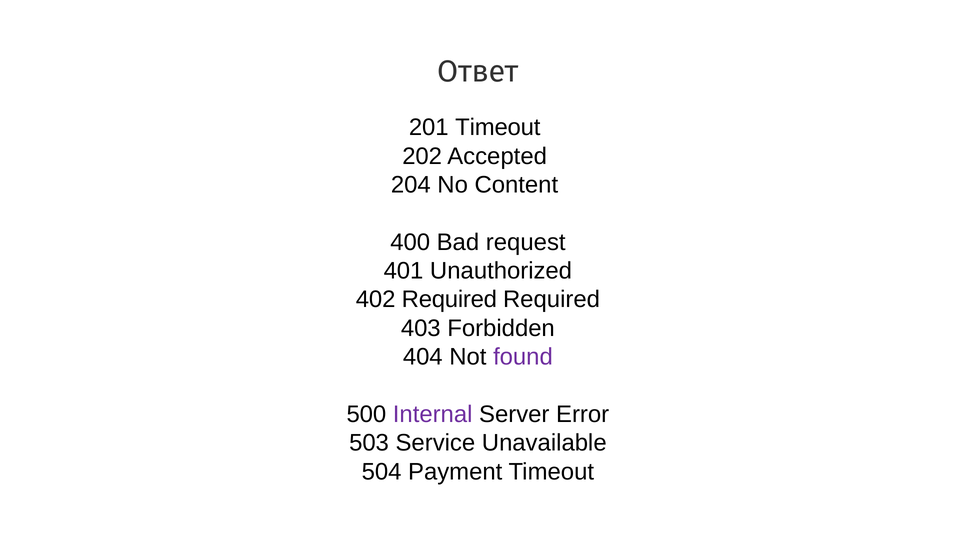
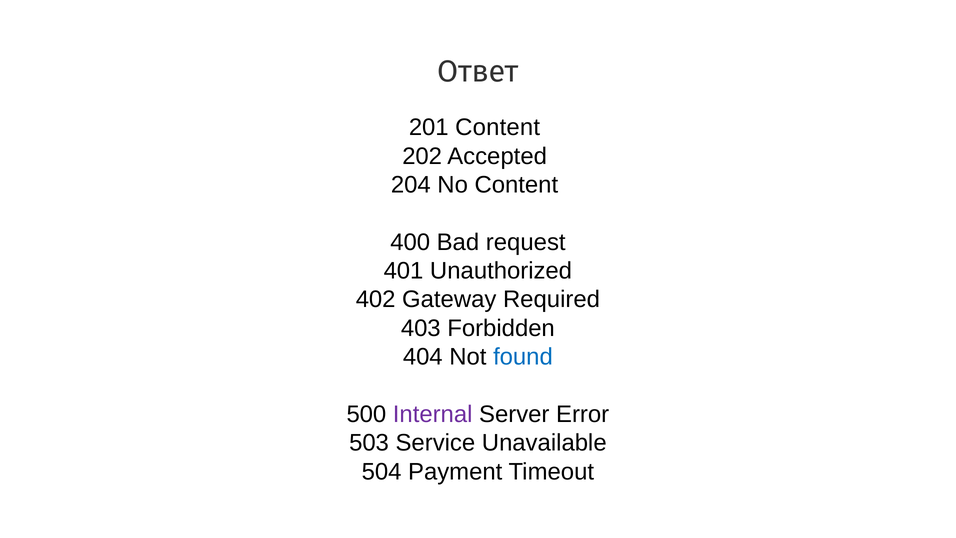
201 Timeout: Timeout -> Content
402 Required: Required -> Gateway
found colour: purple -> blue
